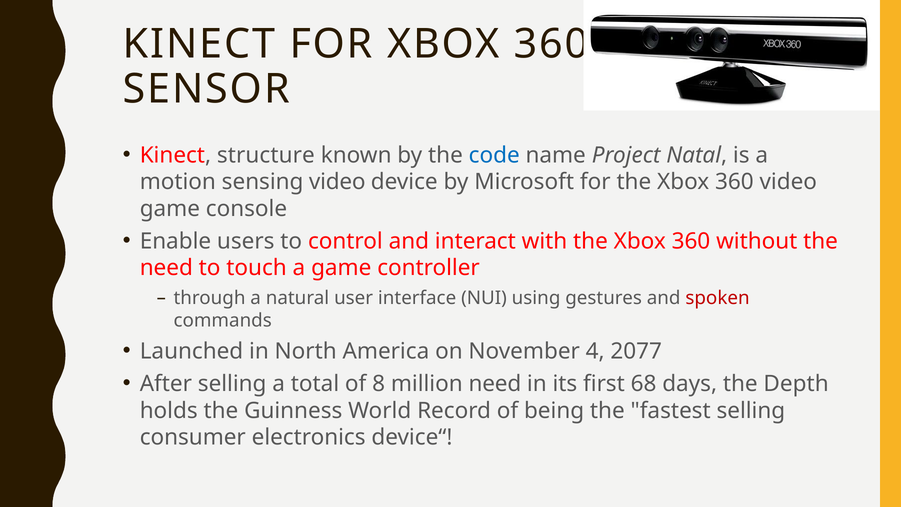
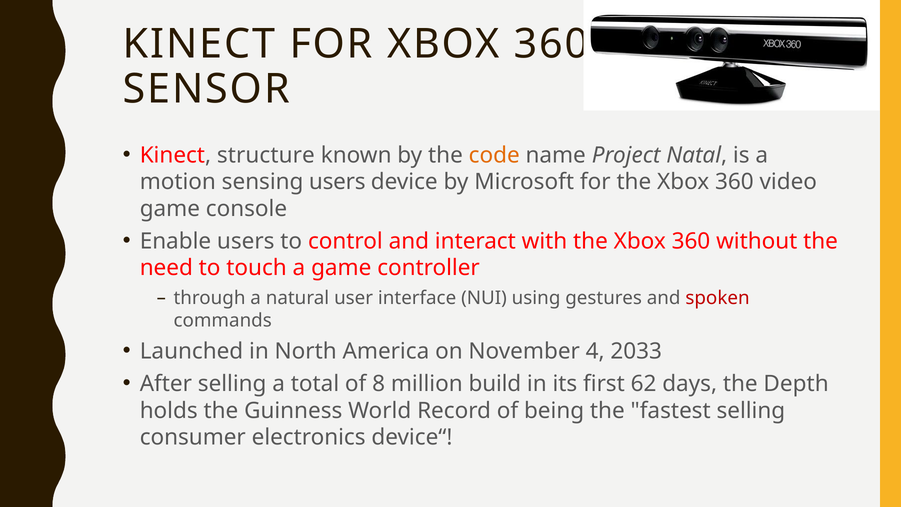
code colour: blue -> orange
sensing video: video -> users
2077: 2077 -> 2033
million need: need -> build
68: 68 -> 62
